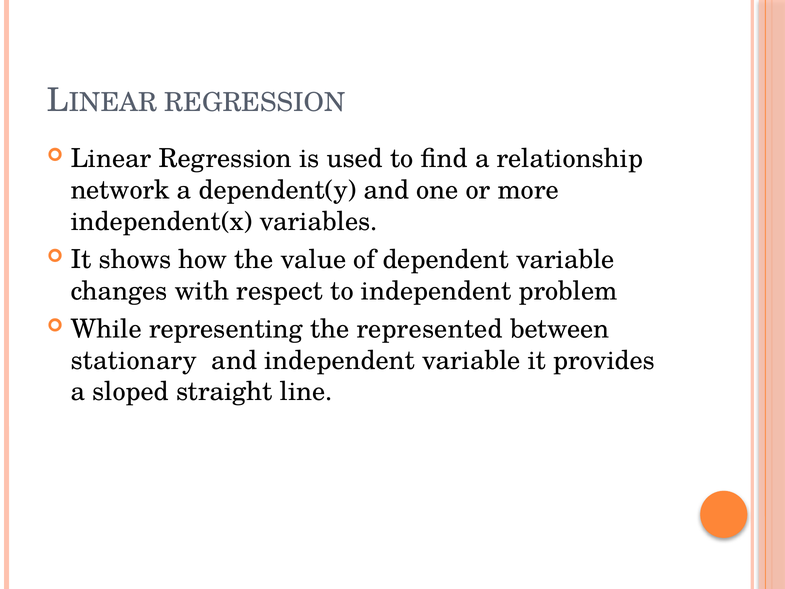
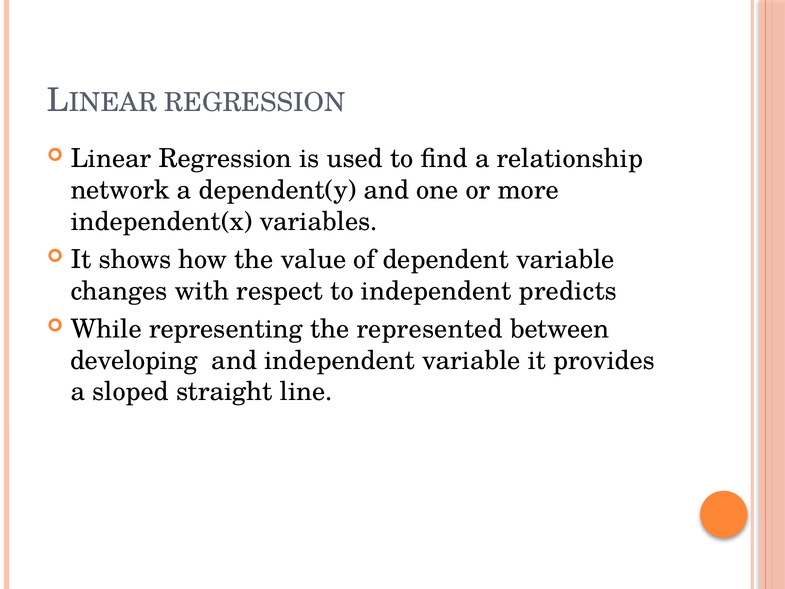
problem: problem -> predicts
stationary: stationary -> developing
